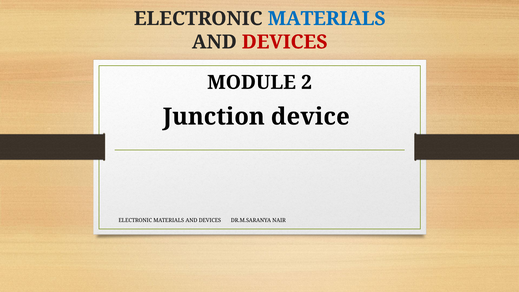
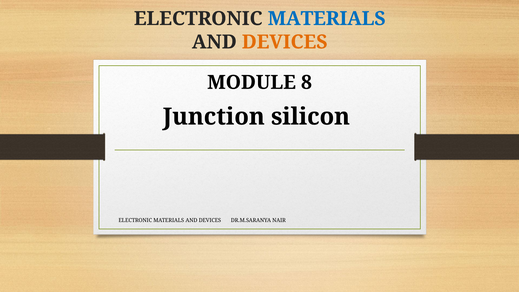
DEVICES at (285, 42) colour: red -> orange
2: 2 -> 8
device: device -> silicon
